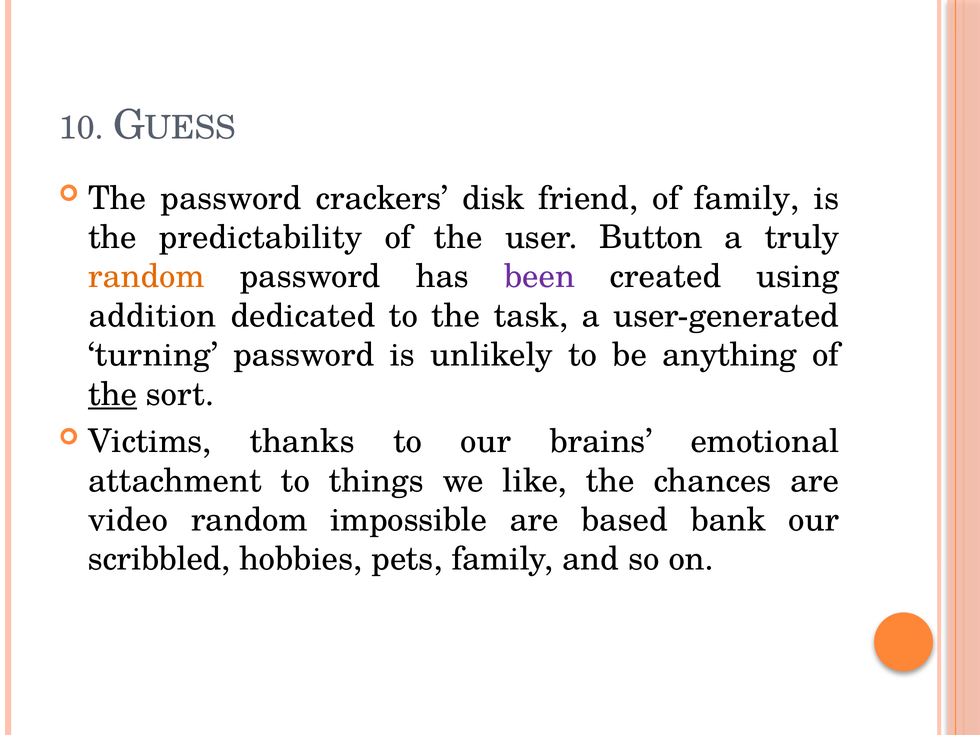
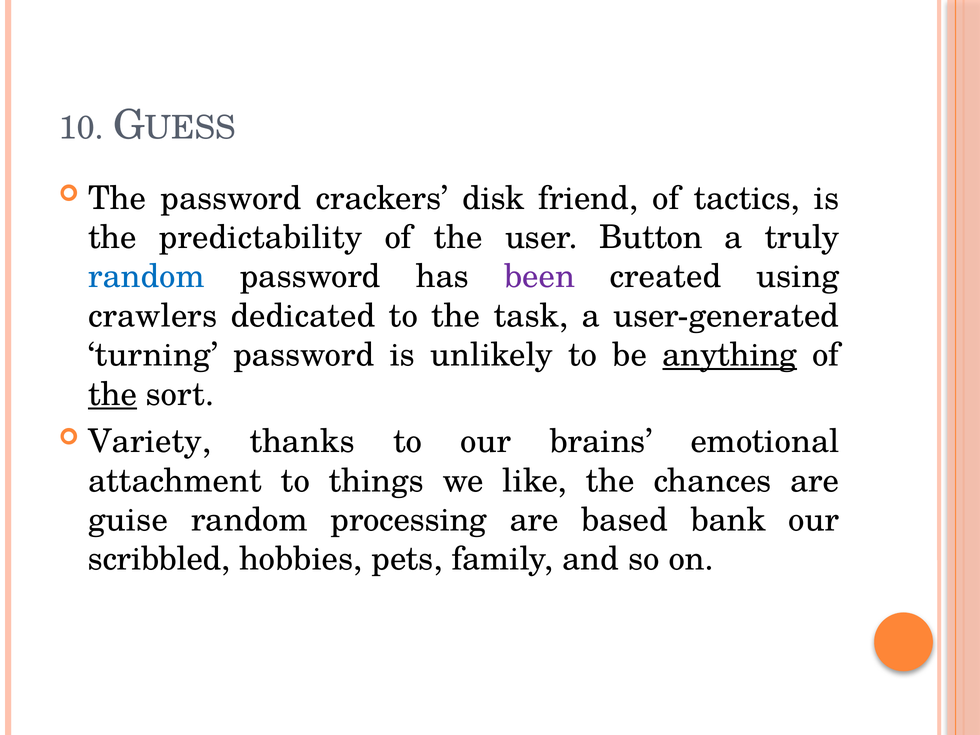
of family: family -> tactics
random at (146, 277) colour: orange -> blue
addition: addition -> crawlers
anything underline: none -> present
Victims: Victims -> Variety
video: video -> guise
impossible: impossible -> processing
